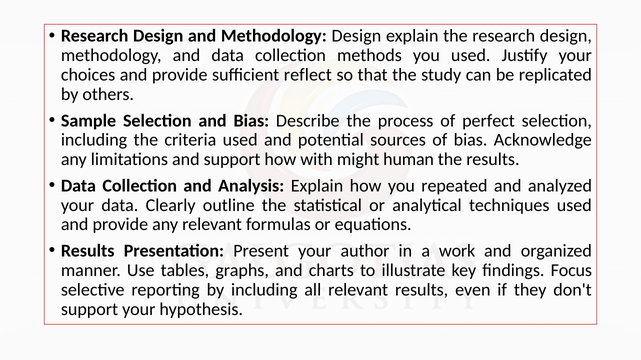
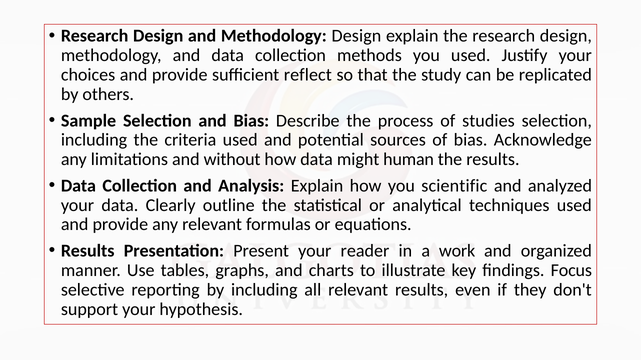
perfect: perfect -> studies
and support: support -> without
how with: with -> data
repeated: repeated -> scientific
author: author -> reader
